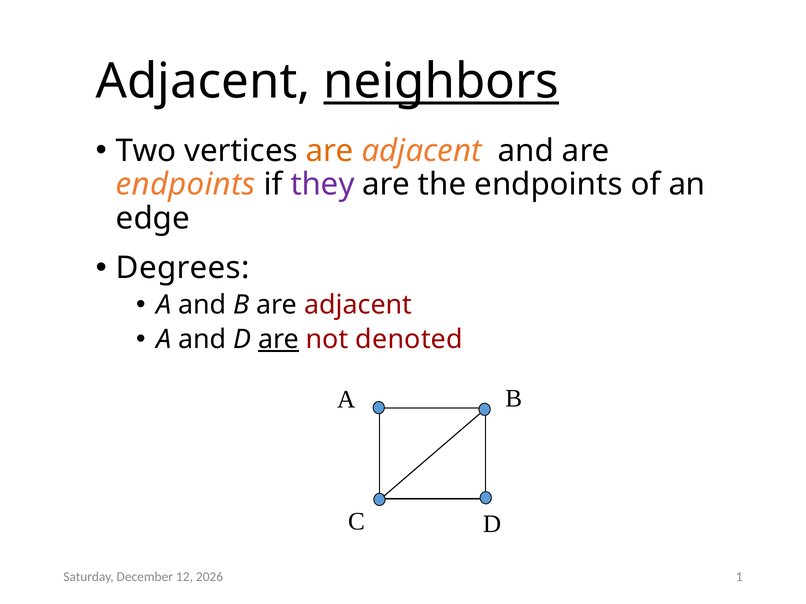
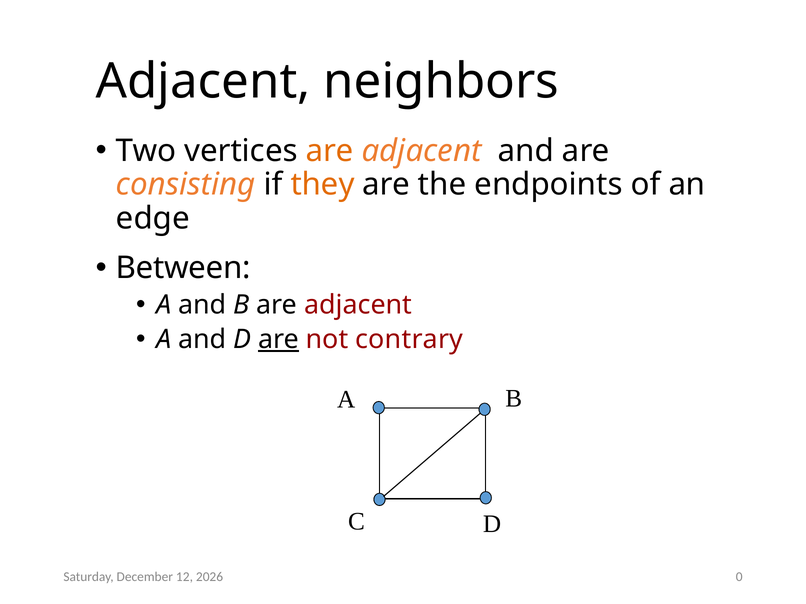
neighbors underline: present -> none
endpoints at (186, 185): endpoints -> consisting
they colour: purple -> orange
Degrees: Degrees -> Between
denoted: denoted -> contrary
1: 1 -> 0
